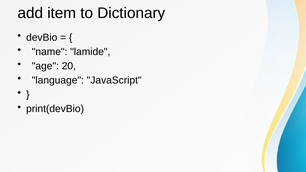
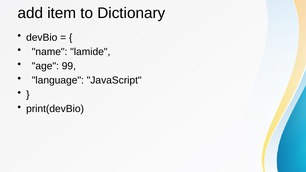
20: 20 -> 99
